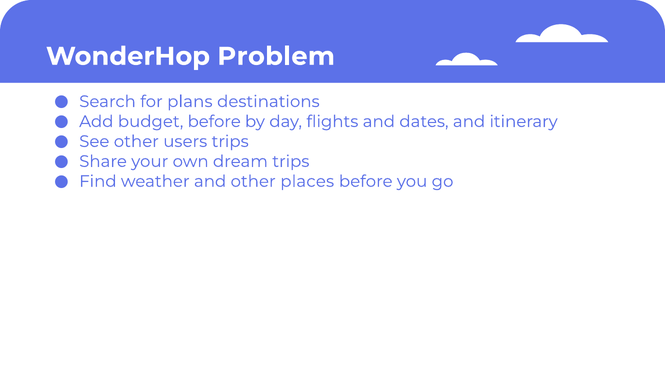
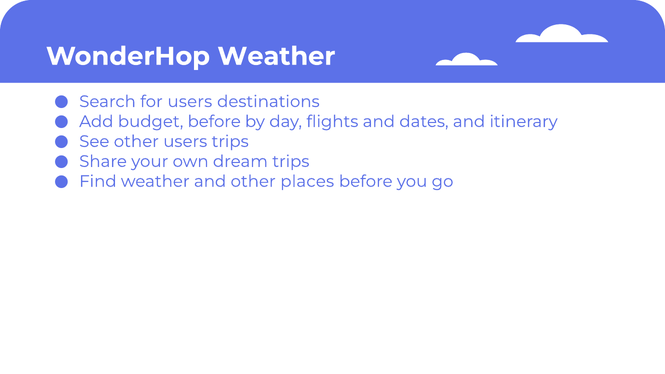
WonderHop Problem: Problem -> Weather
for plans: plans -> users
